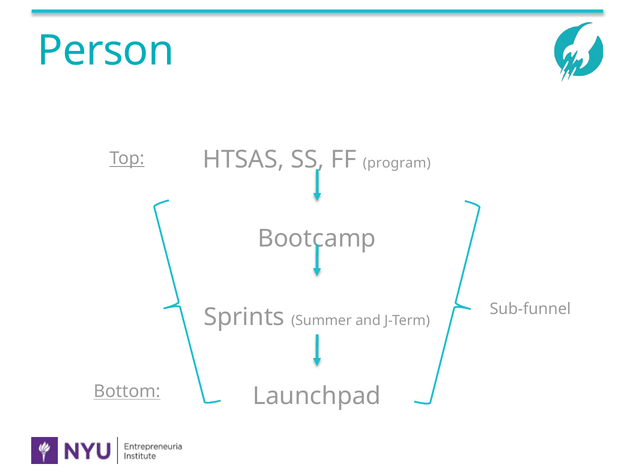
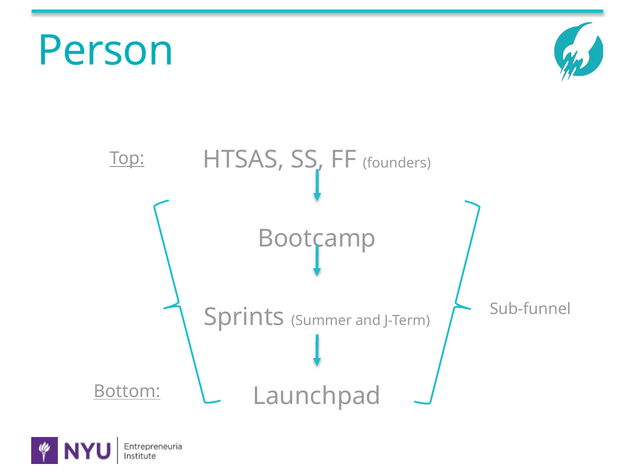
program: program -> founders
